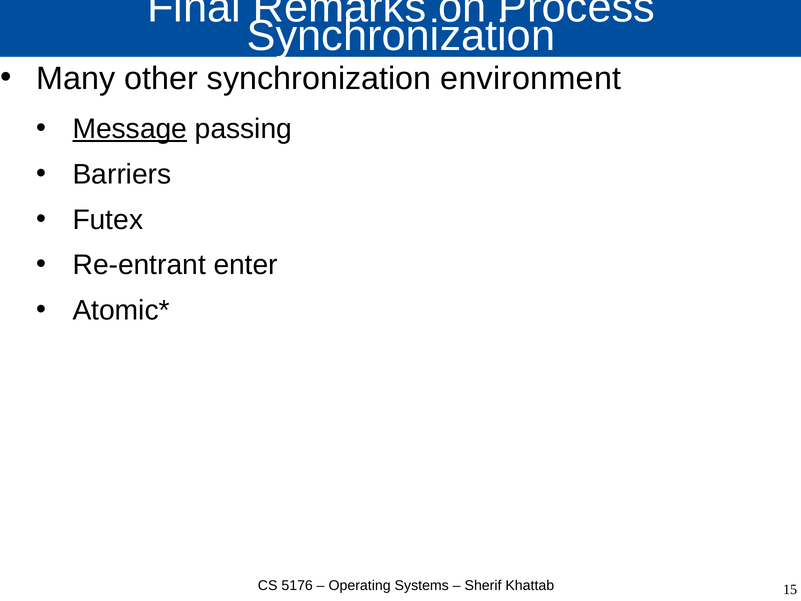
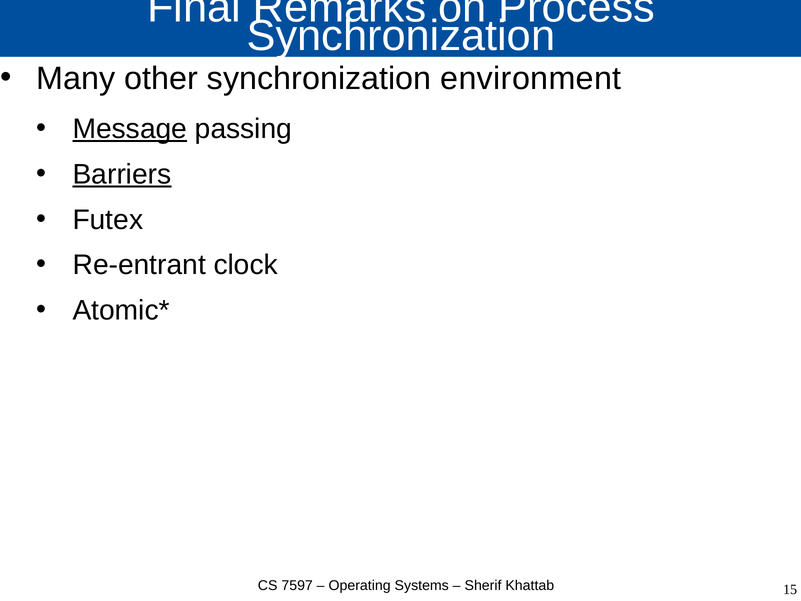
Barriers underline: none -> present
enter: enter -> clock
5176: 5176 -> 7597
